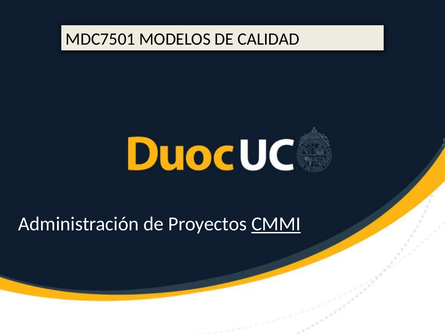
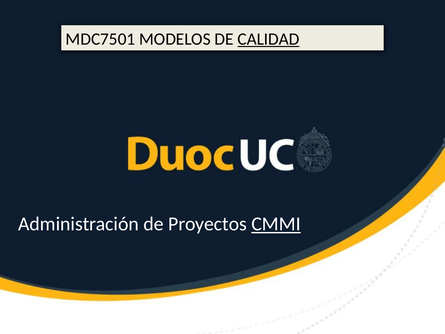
CALIDAD underline: none -> present
